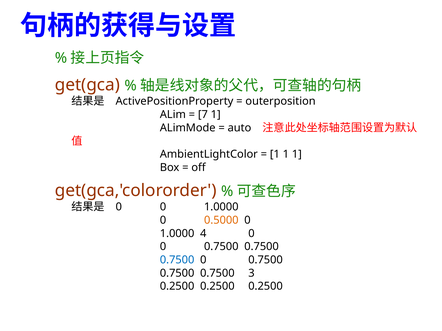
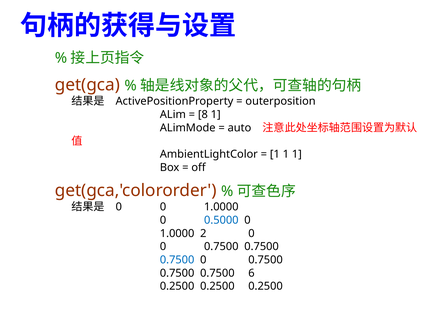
7: 7 -> 8
0.5000 colour: orange -> blue
4: 4 -> 2
3: 3 -> 6
